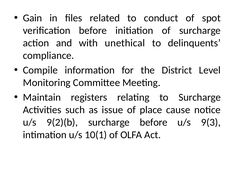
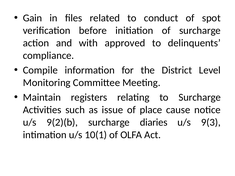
unethical: unethical -> approved
surcharge before: before -> diaries
